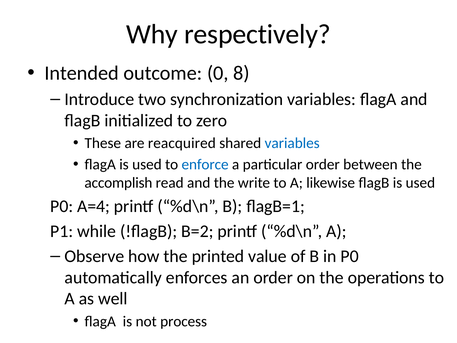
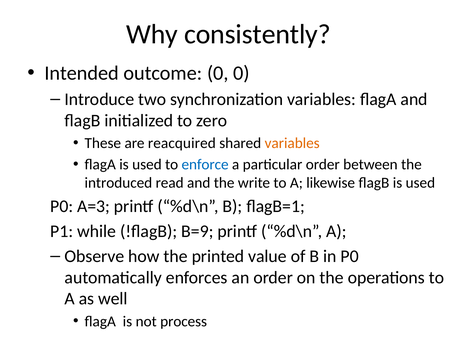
respectively: respectively -> consistently
0 8: 8 -> 0
variables at (292, 143) colour: blue -> orange
accomplish: accomplish -> introduced
A=4: A=4 -> A=3
B=2: B=2 -> B=9
